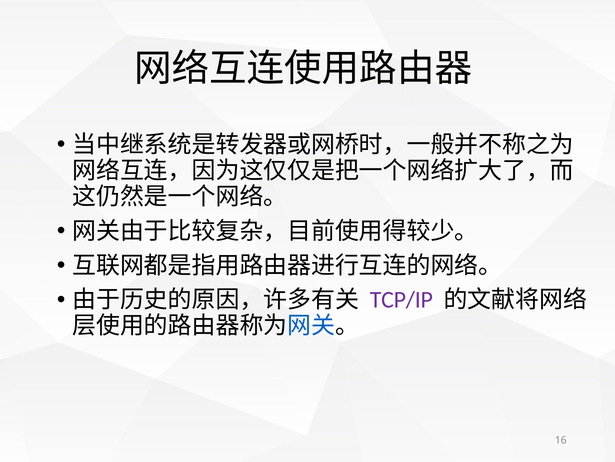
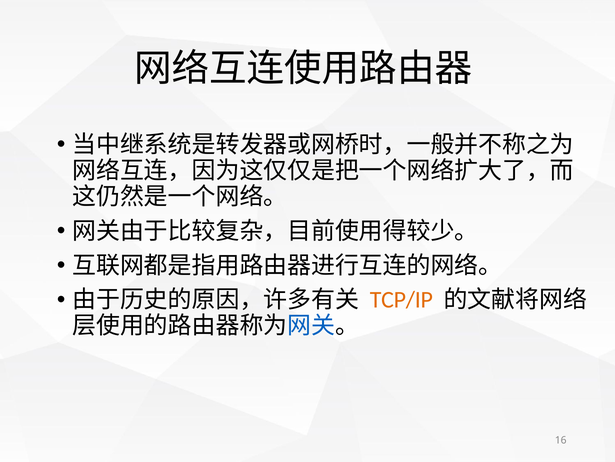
TCP/IP colour: purple -> orange
